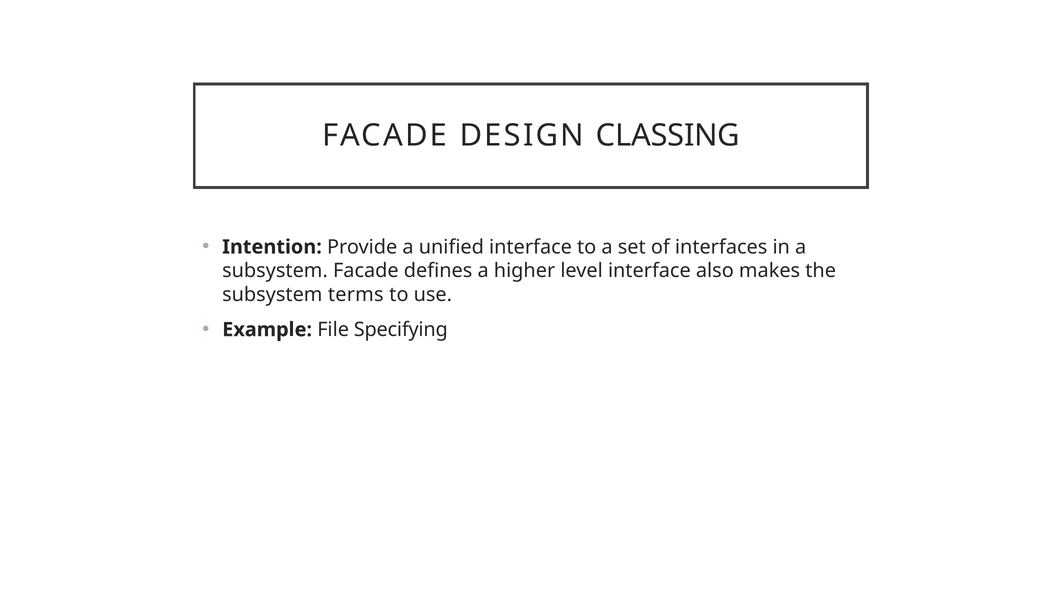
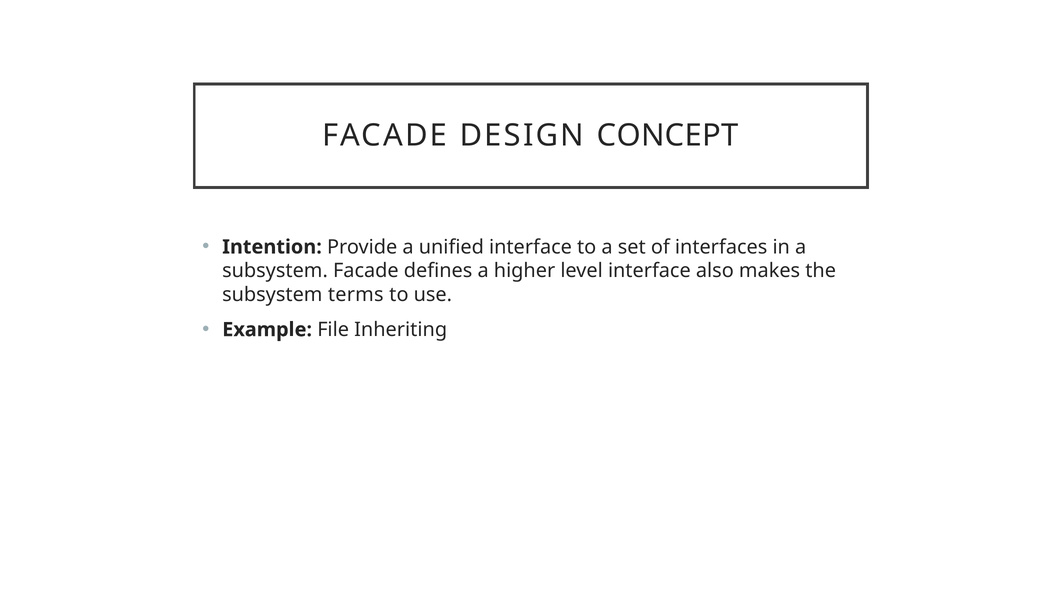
CLASSING: CLASSING -> CONCEPT
Specifying: Specifying -> Inheriting
